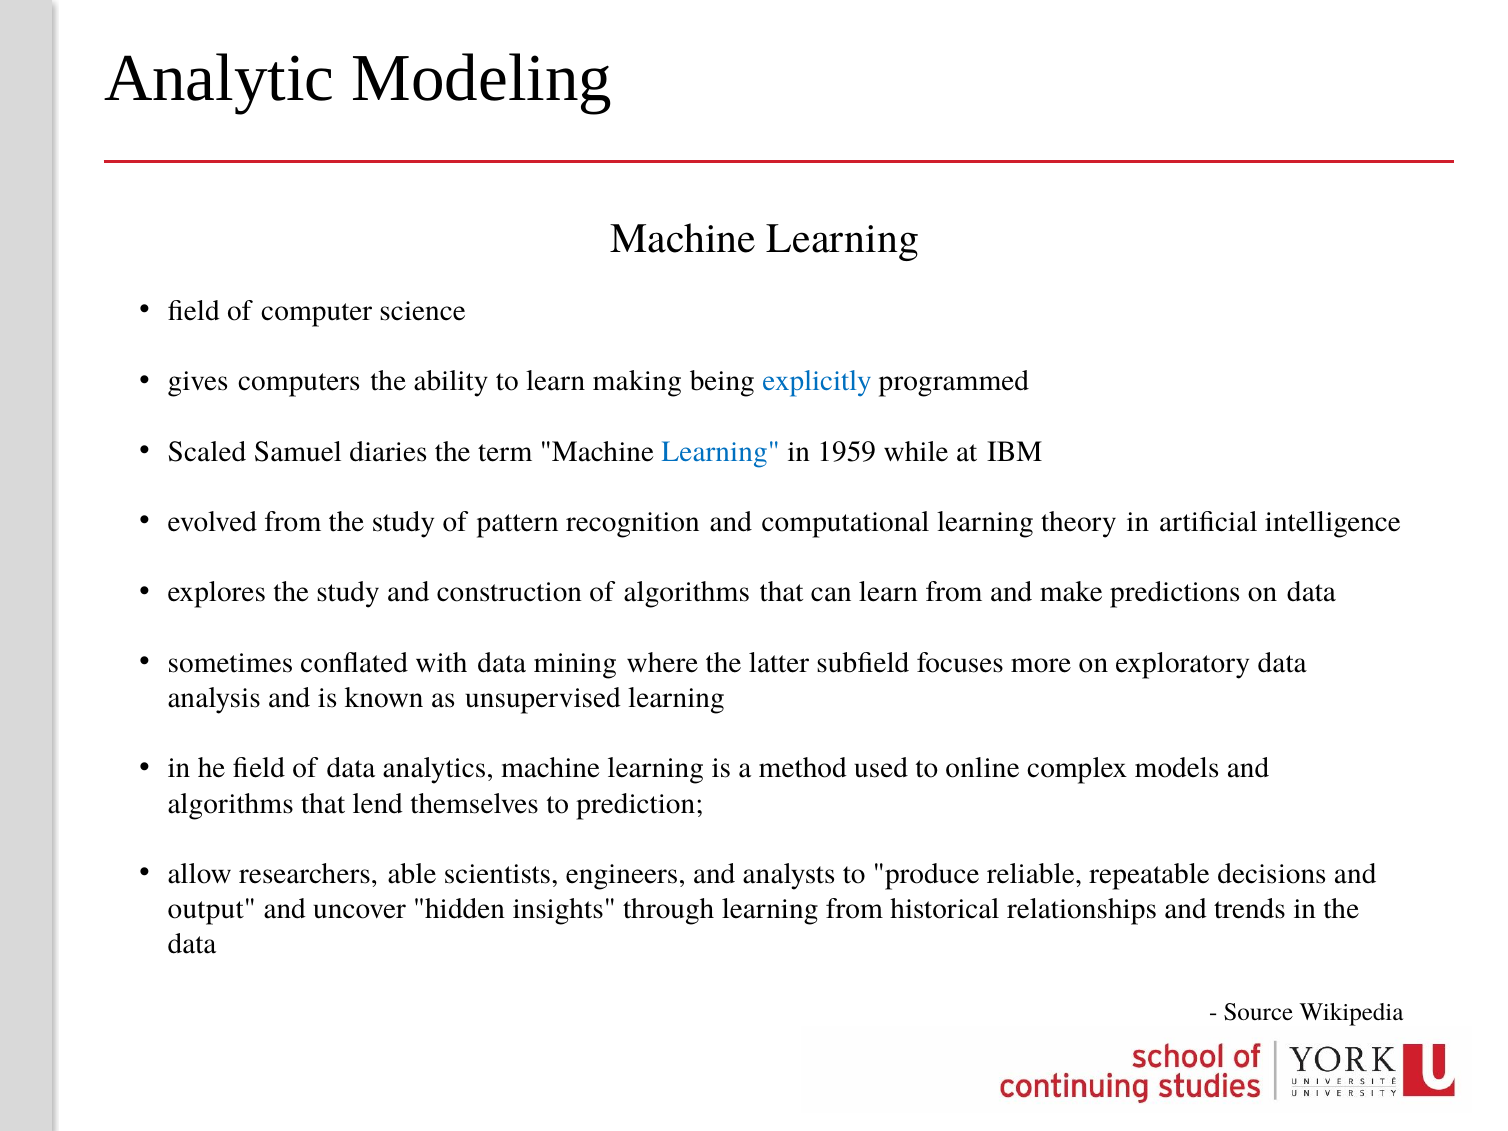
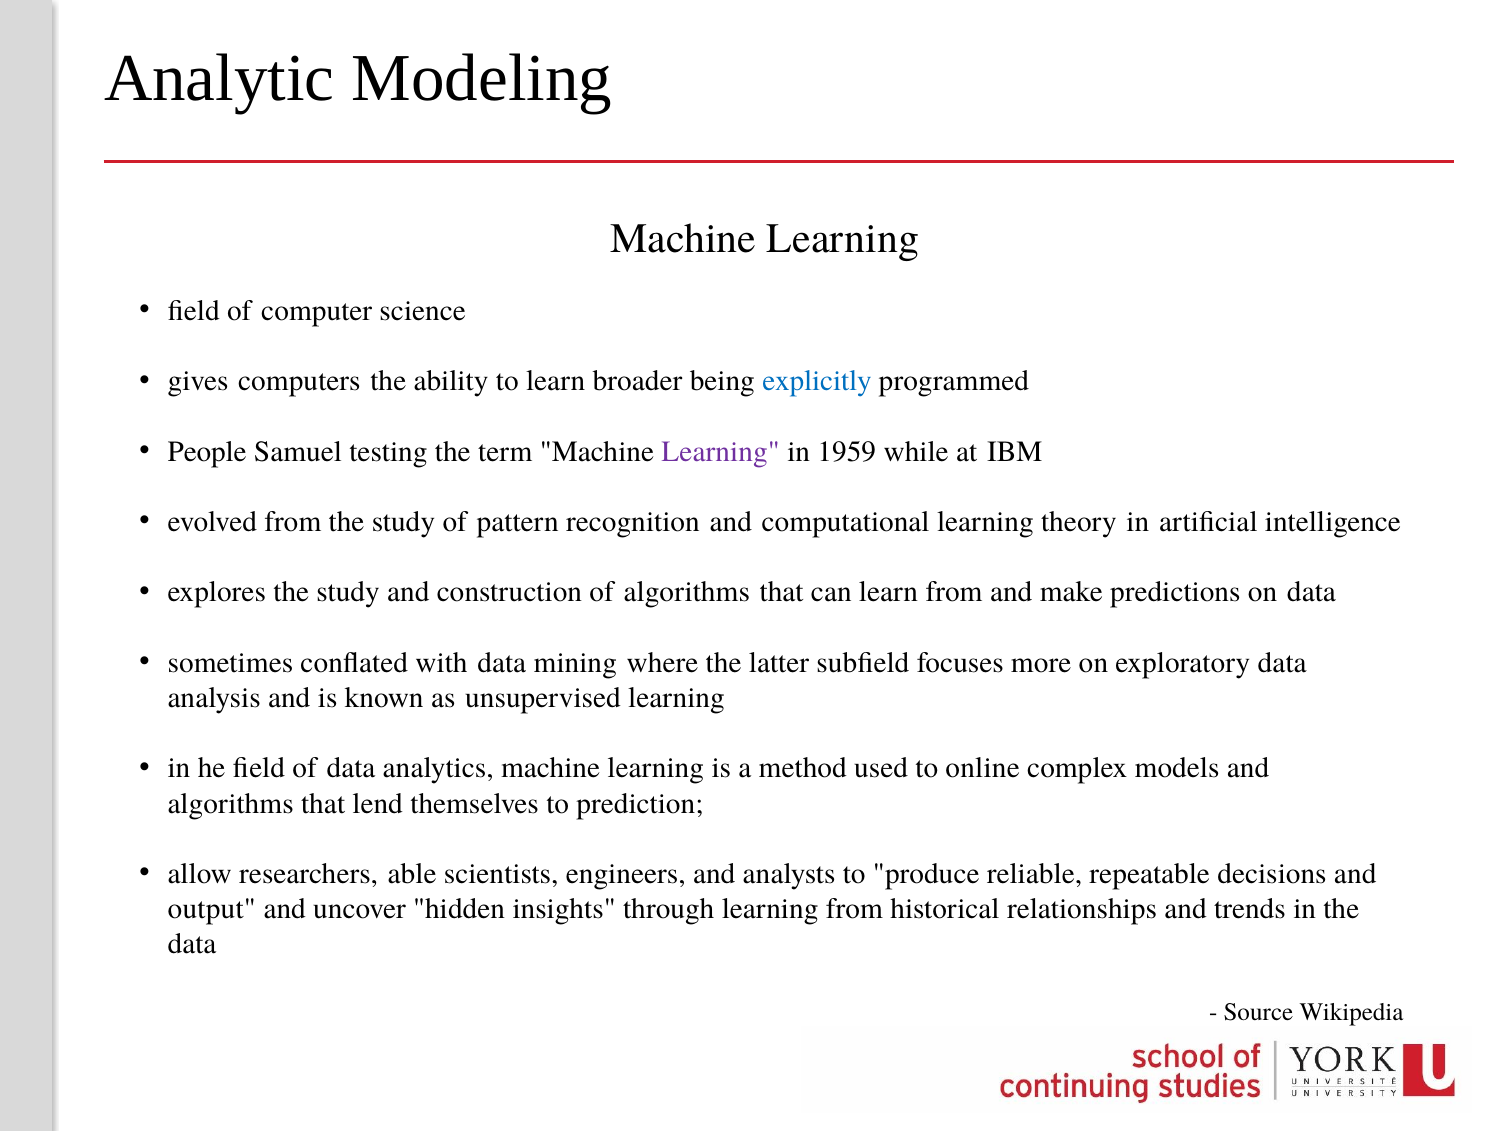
making: making -> broader
Scaled: Scaled -> People
diaries: diaries -> testing
Learning at (721, 451) colour: blue -> purple
